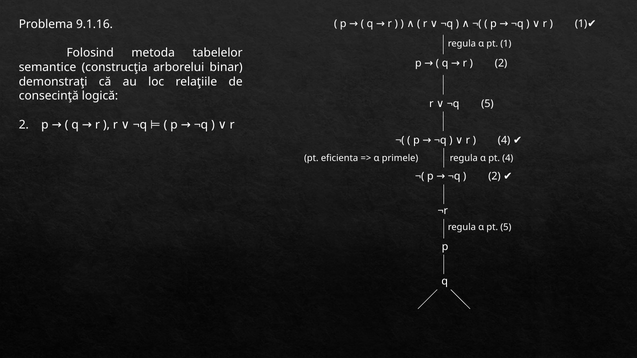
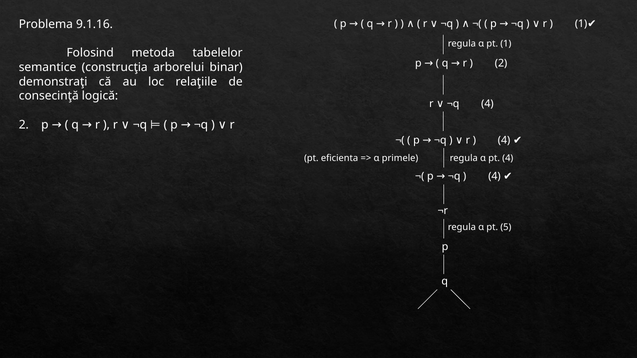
¬q 5: 5 -> 4
2 at (494, 177): 2 -> 4
